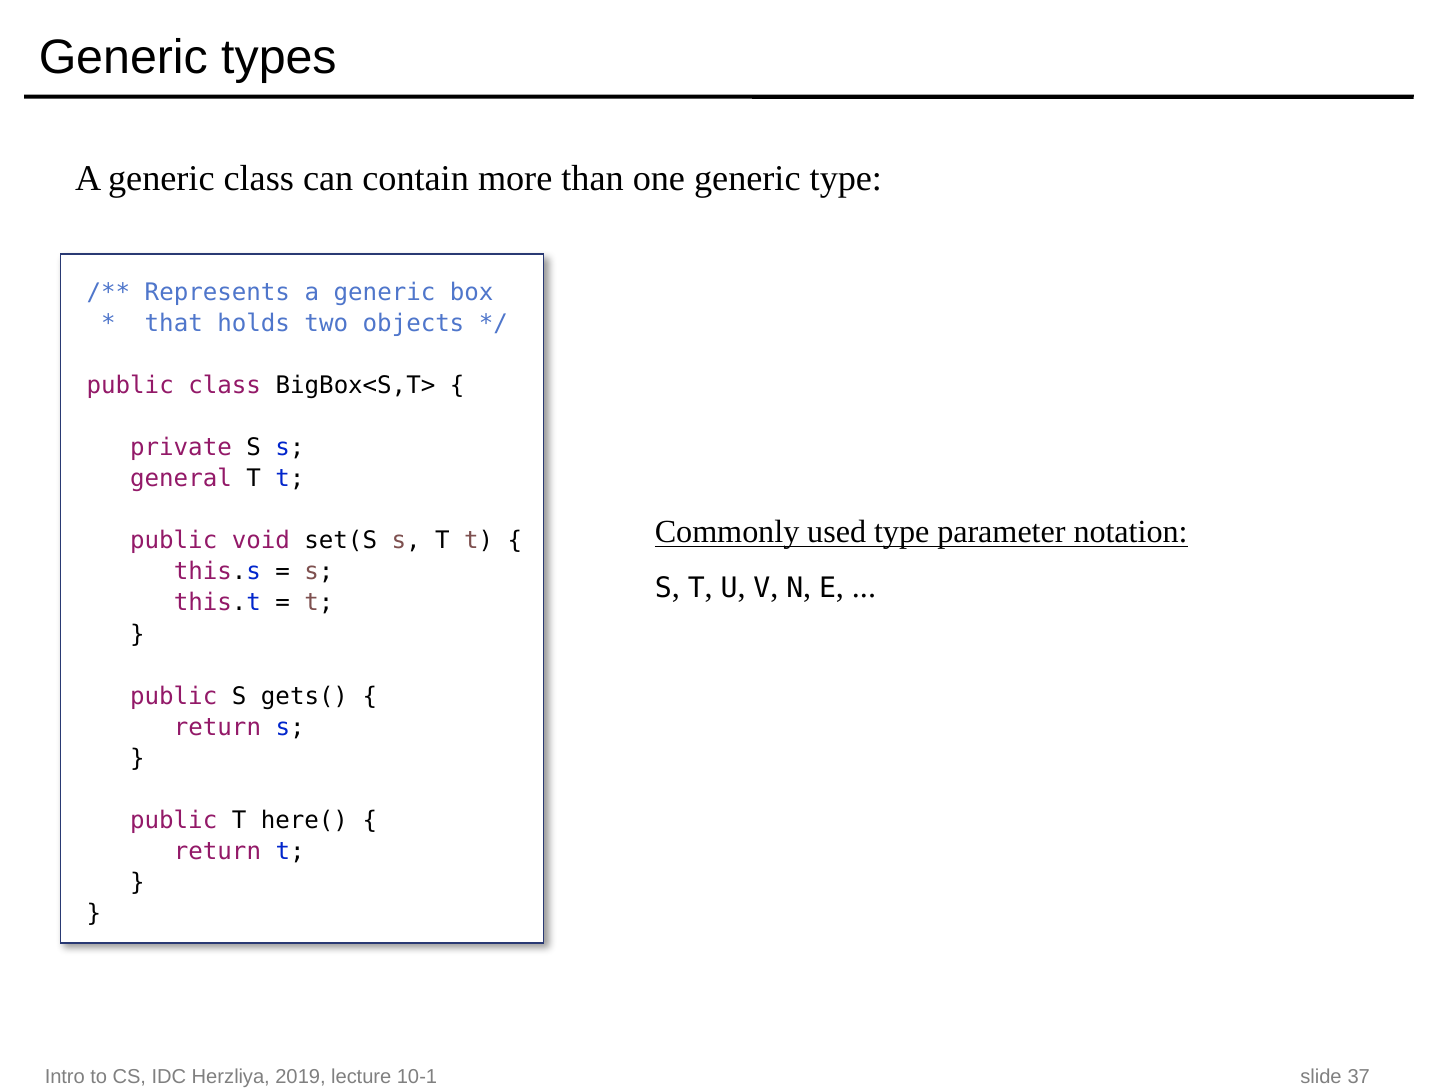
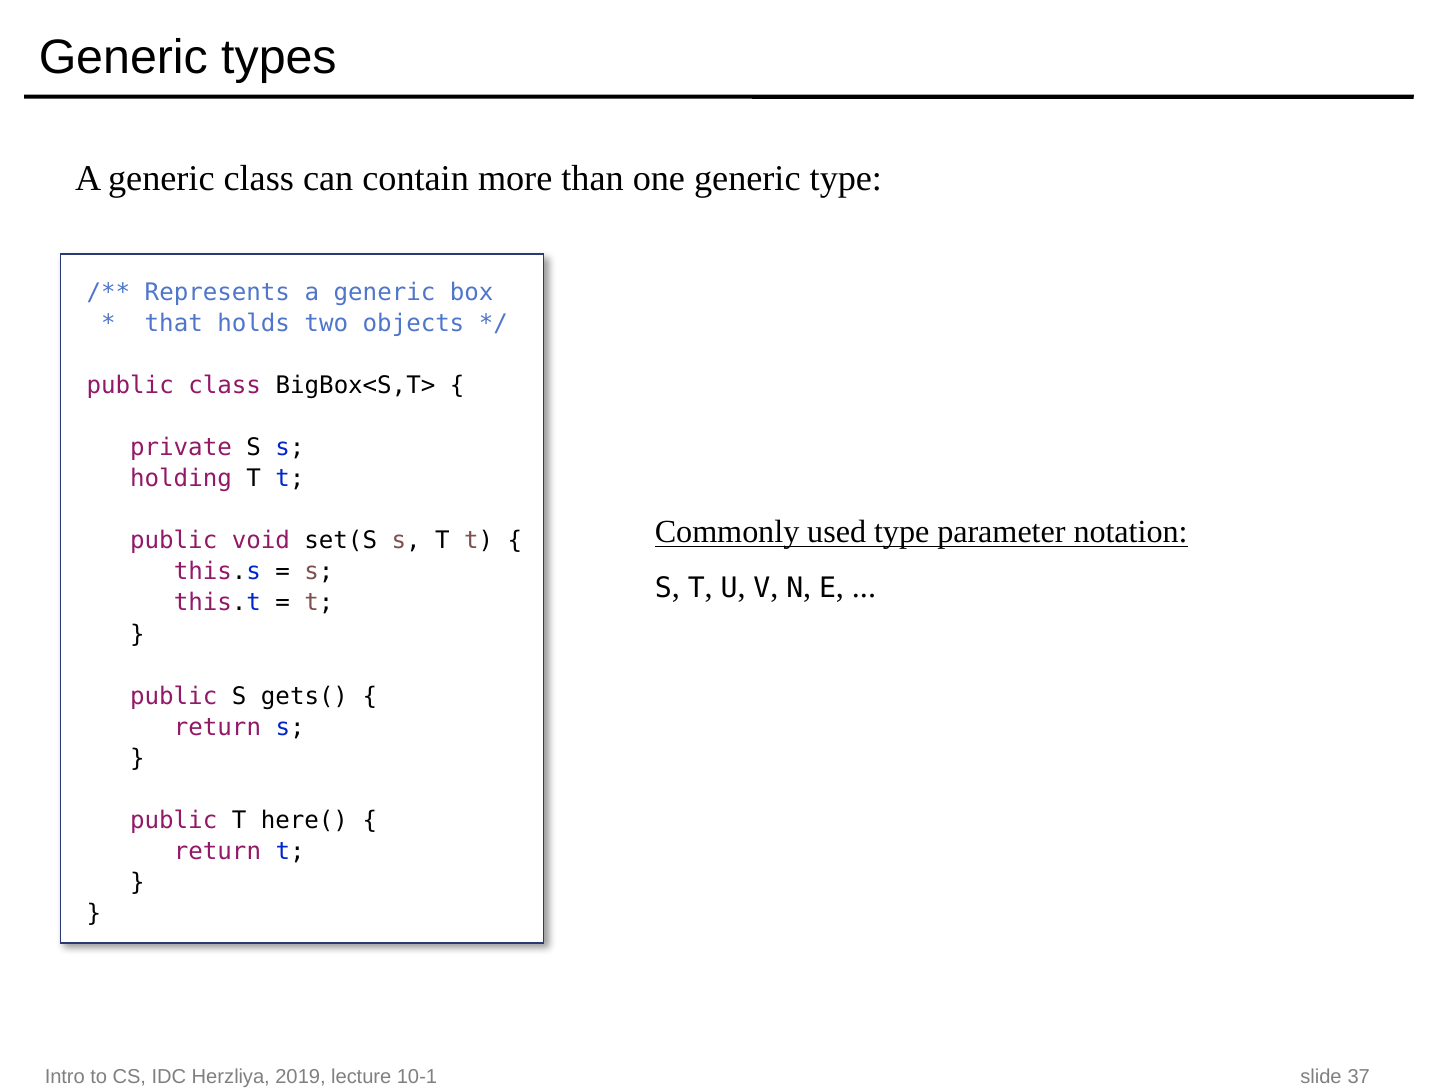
general: general -> holding
